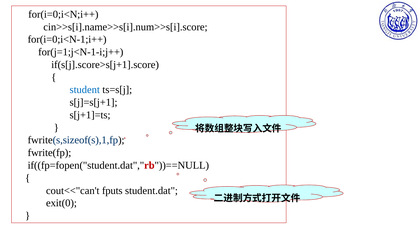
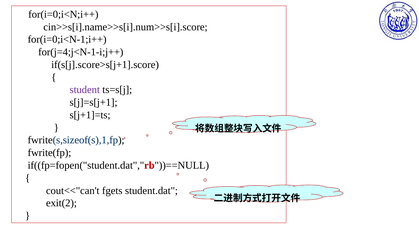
for(j=1;j<N-1-i;j++: for(j=1;j<N-1-i;j++ -> for(j=4;j<N-1-i;j++
student colour: blue -> purple
fputs: fputs -> fgets
exit(0: exit(0 -> exit(2
